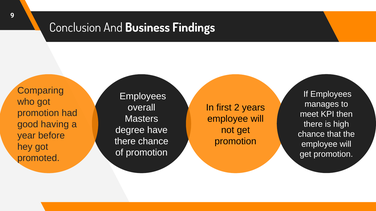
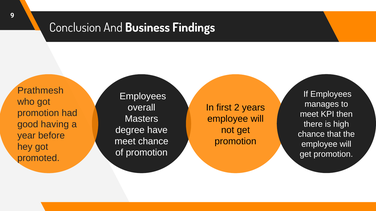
Comparing: Comparing -> Prathmesh
there at (125, 142): there -> meet
